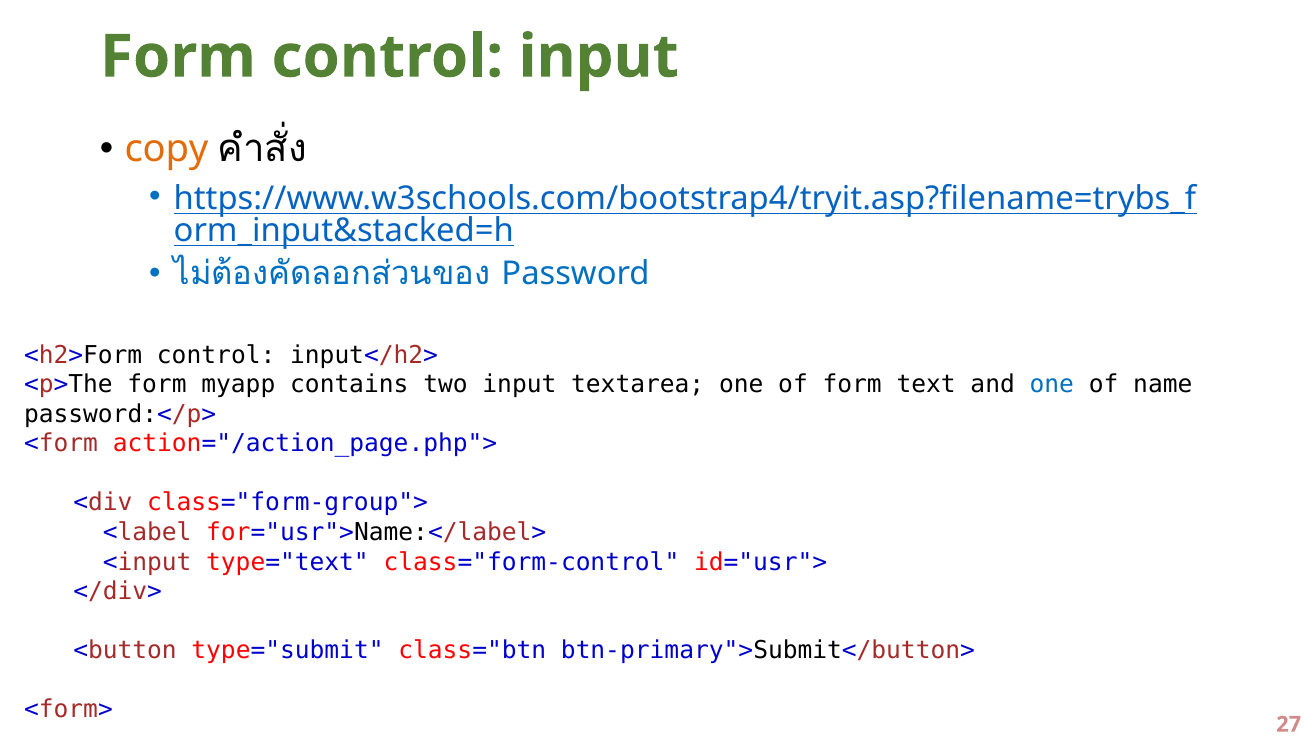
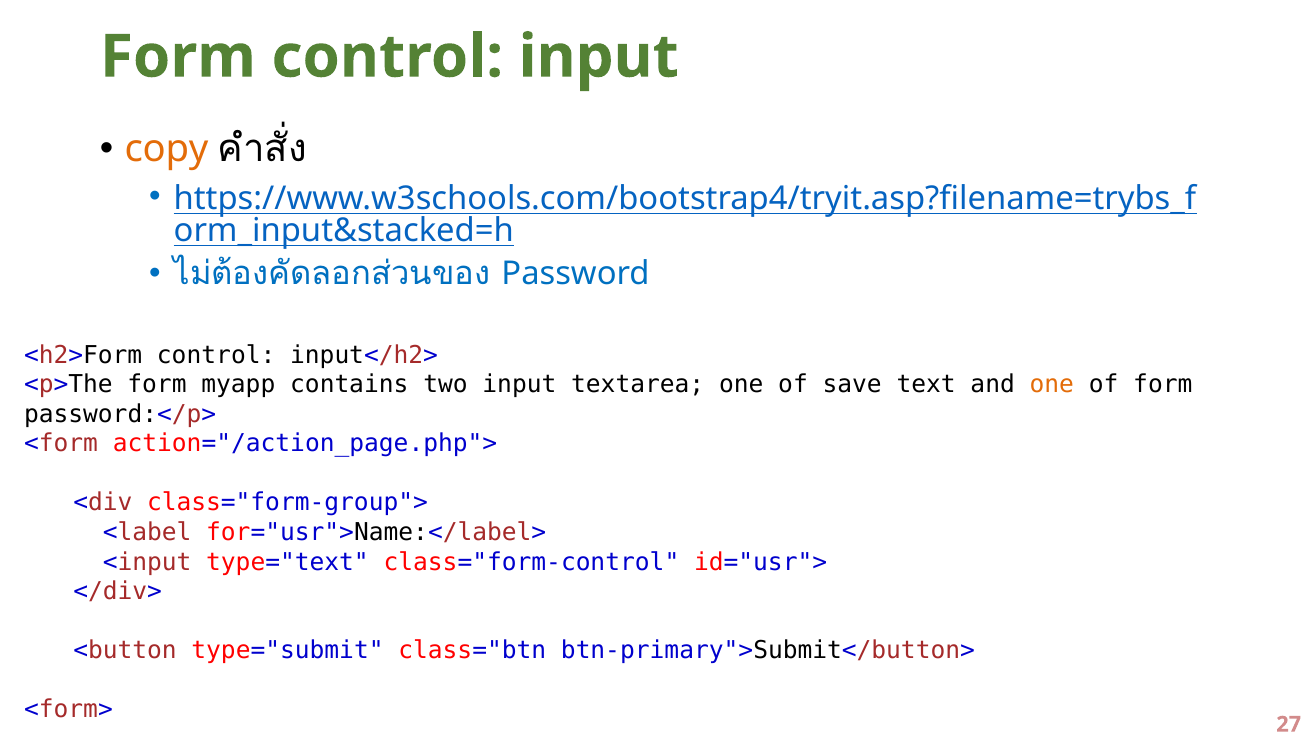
of form: form -> save
one at (1052, 384) colour: blue -> orange
of name: name -> form
